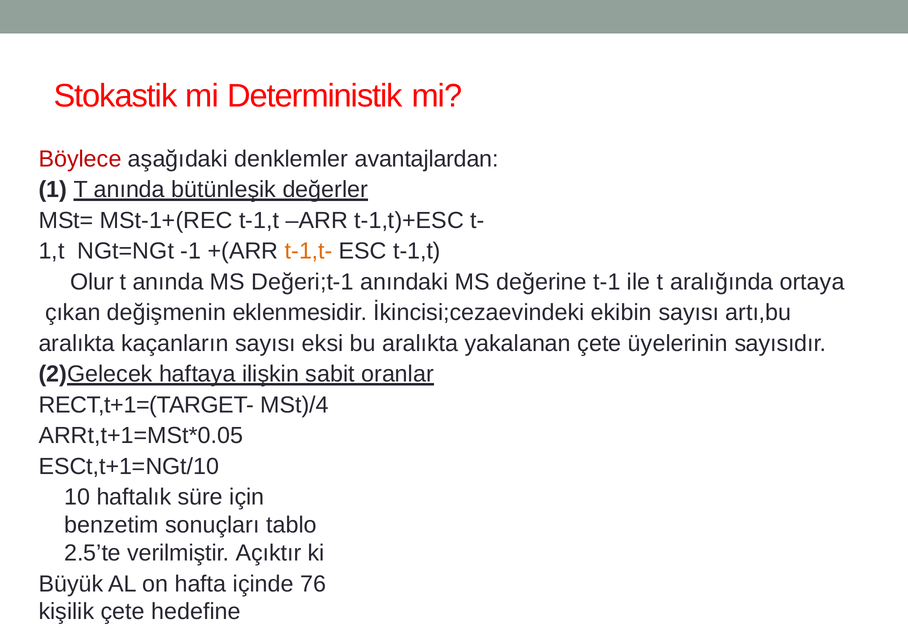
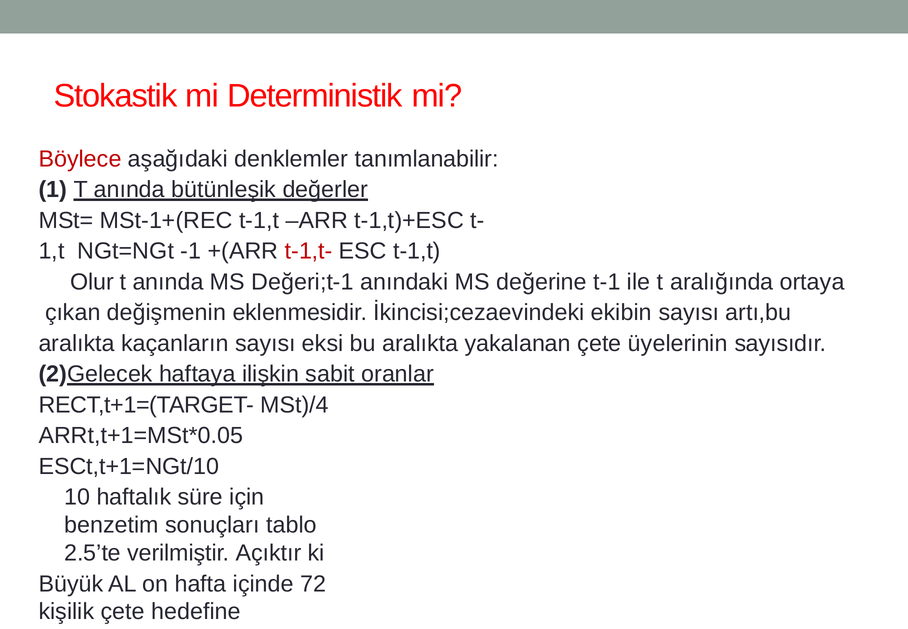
avantajlardan: avantajlardan -> tanımlanabilir
t-1,t- colour: orange -> red
76: 76 -> 72
